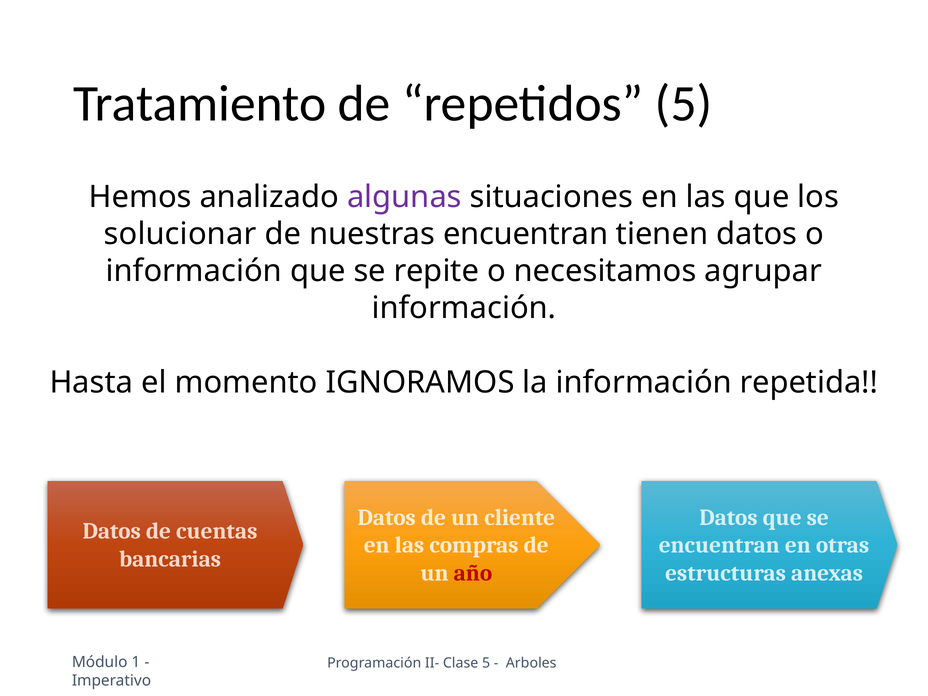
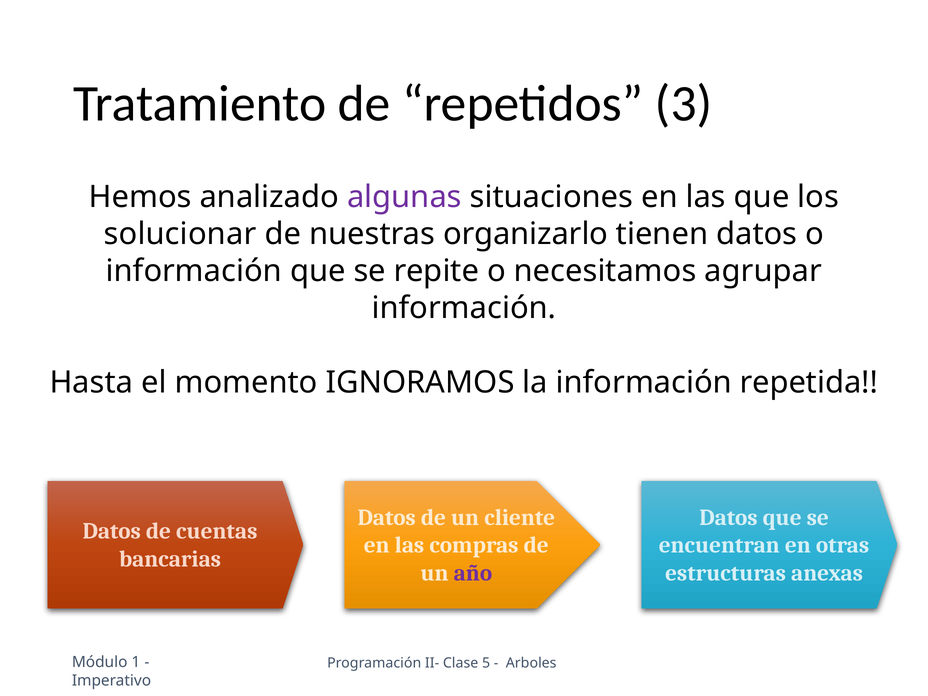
repetidos 5: 5 -> 3
nuestras encuentran: encuentran -> organizarlo
año colour: red -> purple
